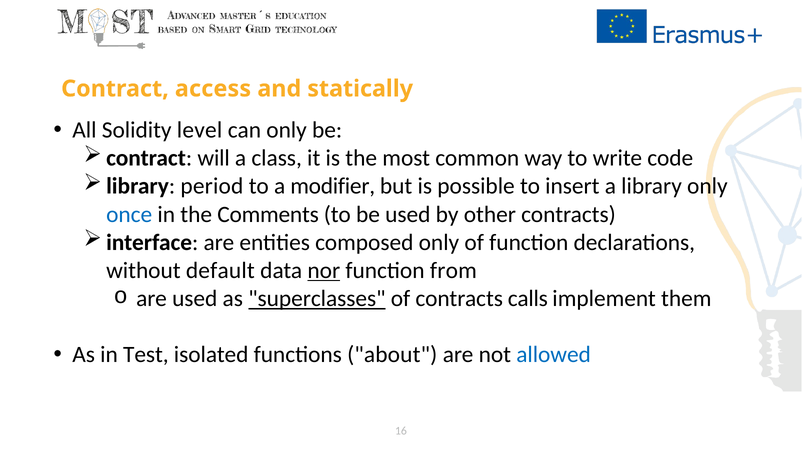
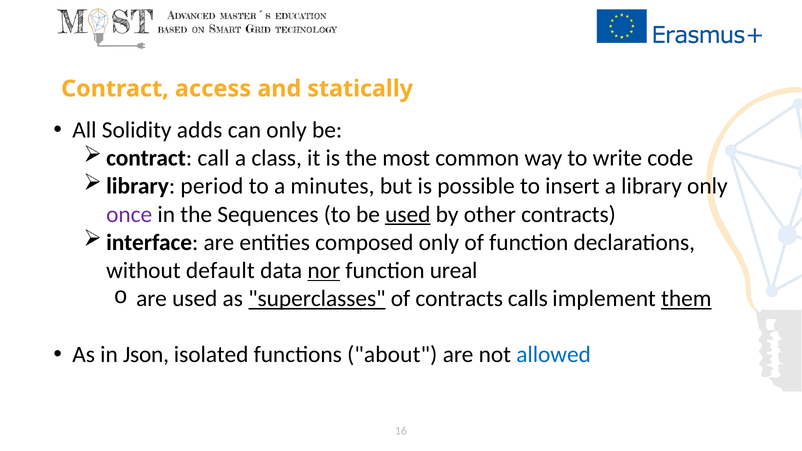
level: level -> adds
will: will -> call
modifier: modifier -> minutes
once colour: blue -> purple
Comments: Comments -> Sequences
used at (408, 214) underline: none -> present
from: from -> ureal
them underline: none -> present
Test: Test -> Json
